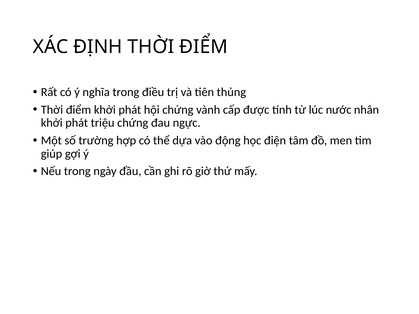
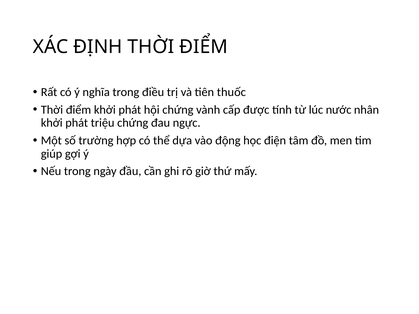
thủng: thủng -> thuốc
